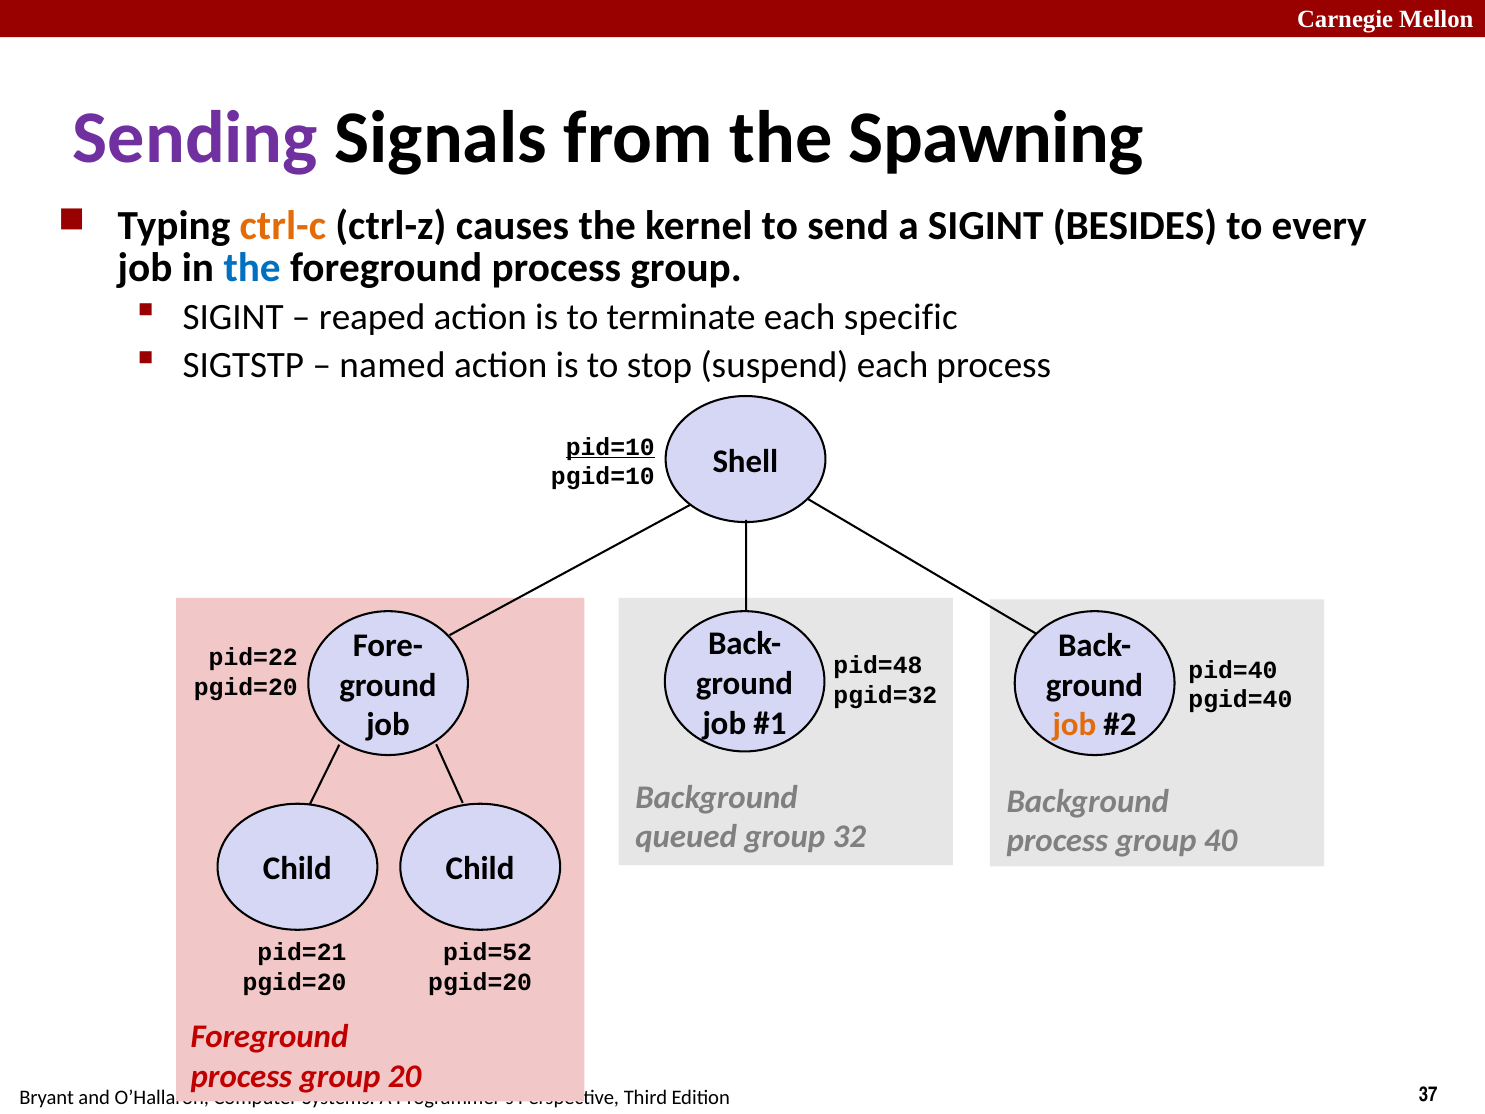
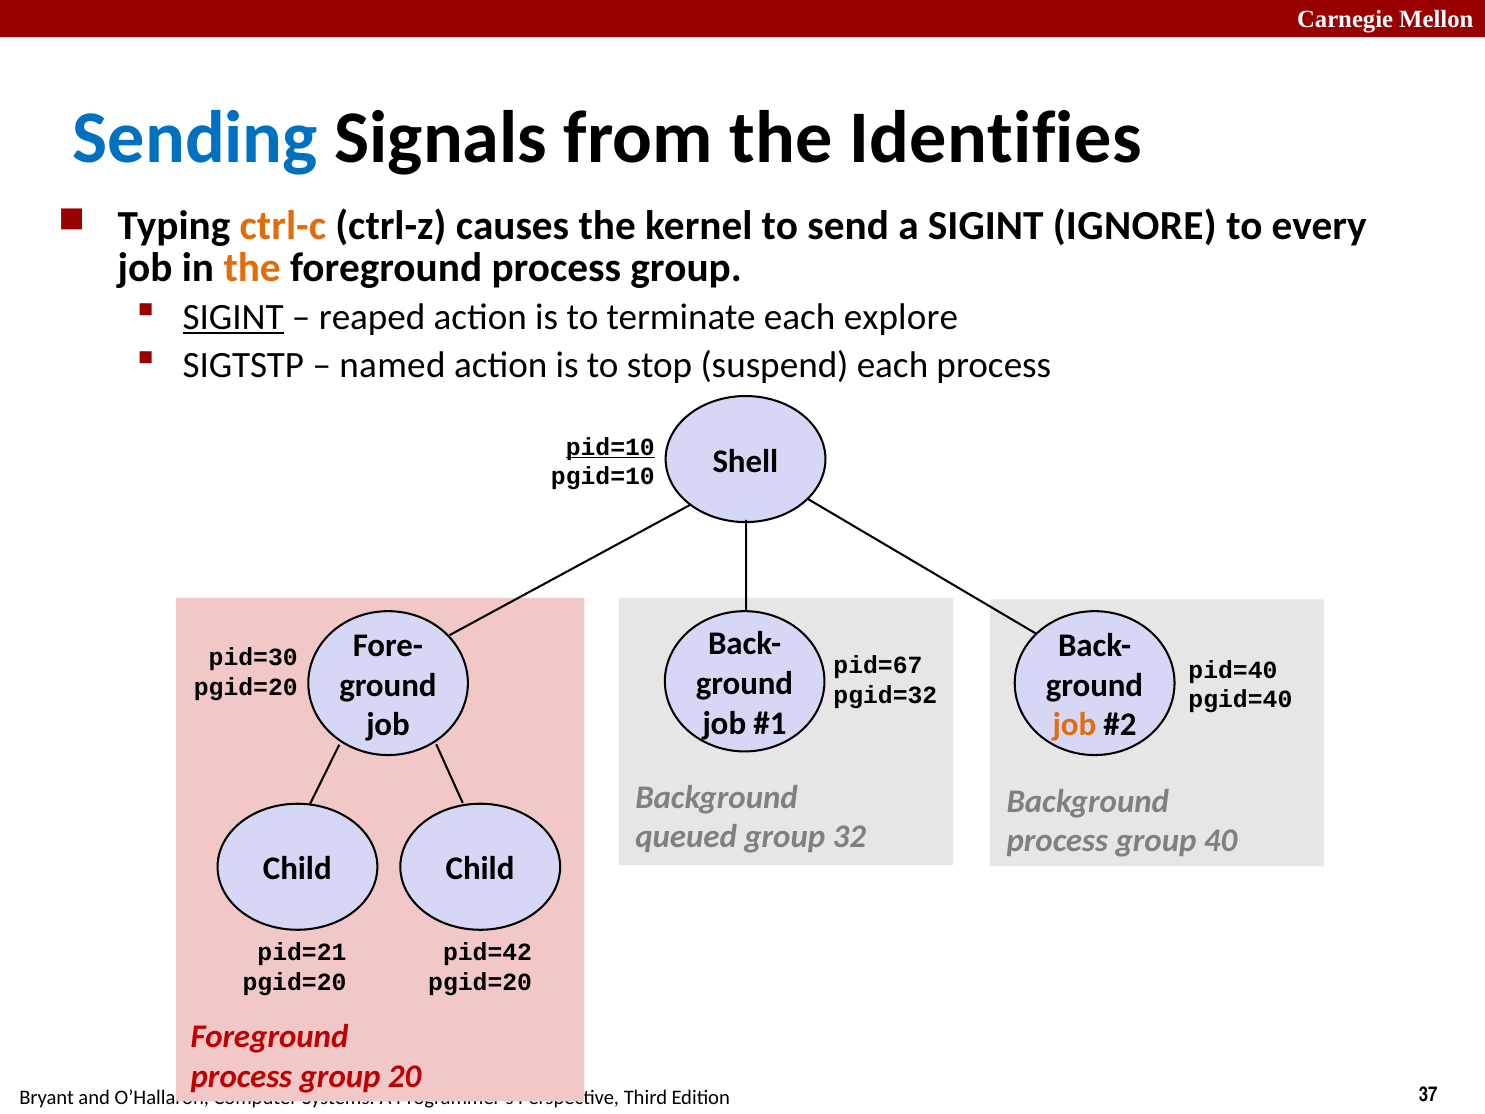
Sending colour: purple -> blue
Spawning: Spawning -> Identifies
BESIDES: BESIDES -> IGNORE
the at (252, 268) colour: blue -> orange
SIGINT at (233, 317) underline: none -> present
specific: specific -> explore
pid=22: pid=22 -> pid=30
pid=48: pid=48 -> pid=67
pid=52: pid=52 -> pid=42
